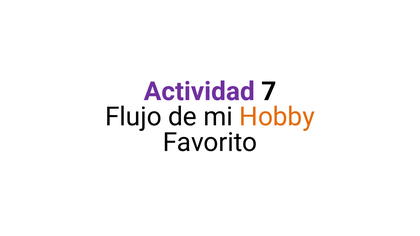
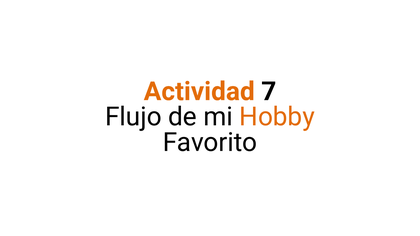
Actividad colour: purple -> orange
